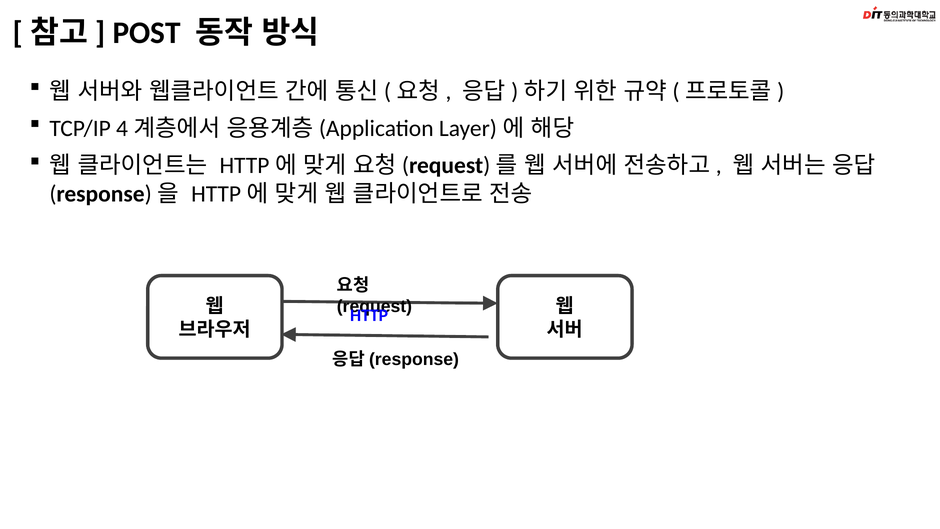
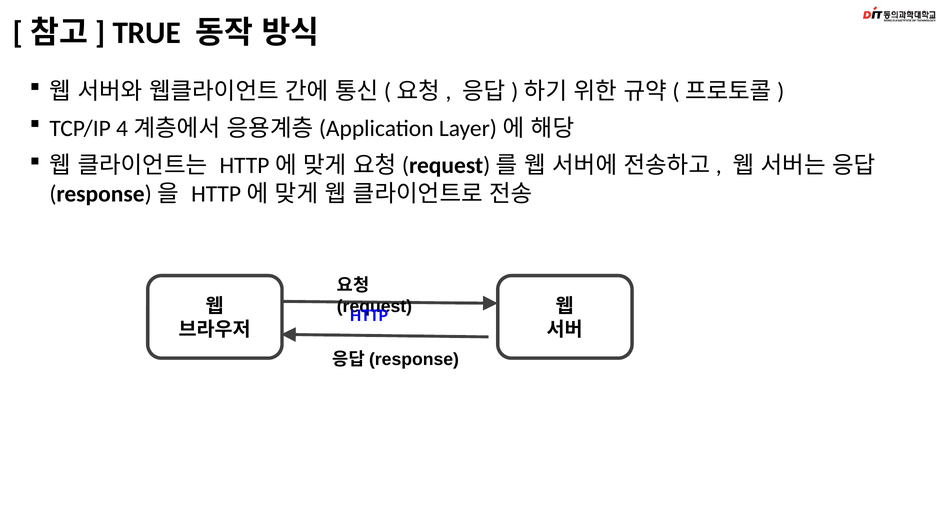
POST: POST -> TRUE
